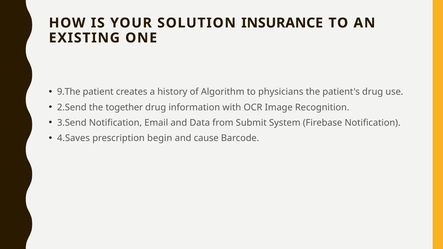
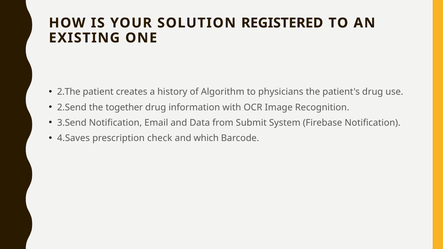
INSURANCE: INSURANCE -> REGISTERED
9.The: 9.The -> 2.The
begin: begin -> check
cause: cause -> which
